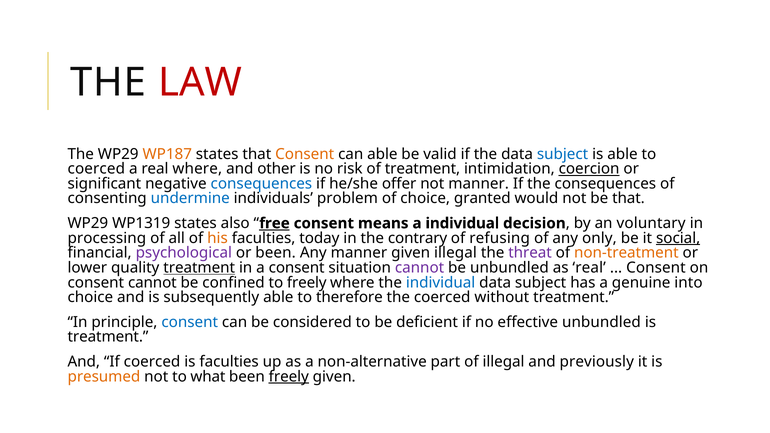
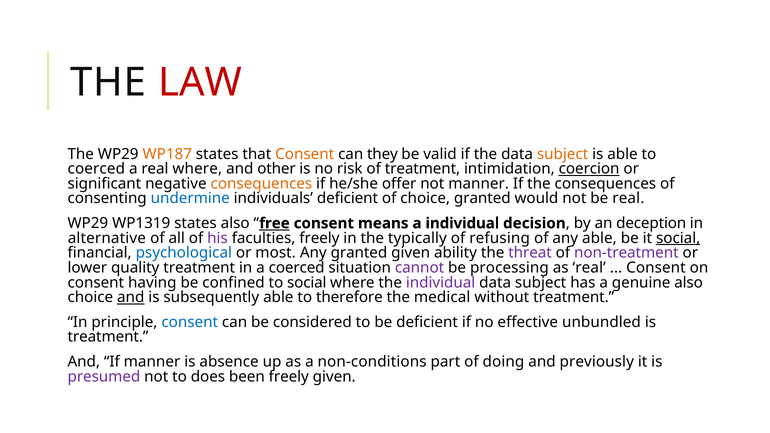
can able: able -> they
subject at (563, 154) colour: blue -> orange
consequences at (261, 184) colour: blue -> orange
individuals problem: problem -> deficient
be that: that -> real
voluntary: voluntary -> deception
processing: processing -> alternative
his colour: orange -> purple
faculties today: today -> freely
contrary: contrary -> typically
any only: only -> able
psychological colour: purple -> blue
or been: been -> most
Any manner: manner -> granted
given illegal: illegal -> ability
non-treatment colour: orange -> purple
treatment at (199, 268) underline: present -> none
a consent: consent -> coerced
be unbundled: unbundled -> processing
consent cannot: cannot -> having
to freely: freely -> social
individual at (441, 283) colour: blue -> purple
genuine into: into -> also
and at (131, 297) underline: none -> present
the coerced: coerced -> medical
If coerced: coerced -> manner
is faculties: faculties -> absence
non-alternative: non-alternative -> non-conditions
of illegal: illegal -> doing
presumed colour: orange -> purple
what: what -> does
freely at (289, 377) underline: present -> none
